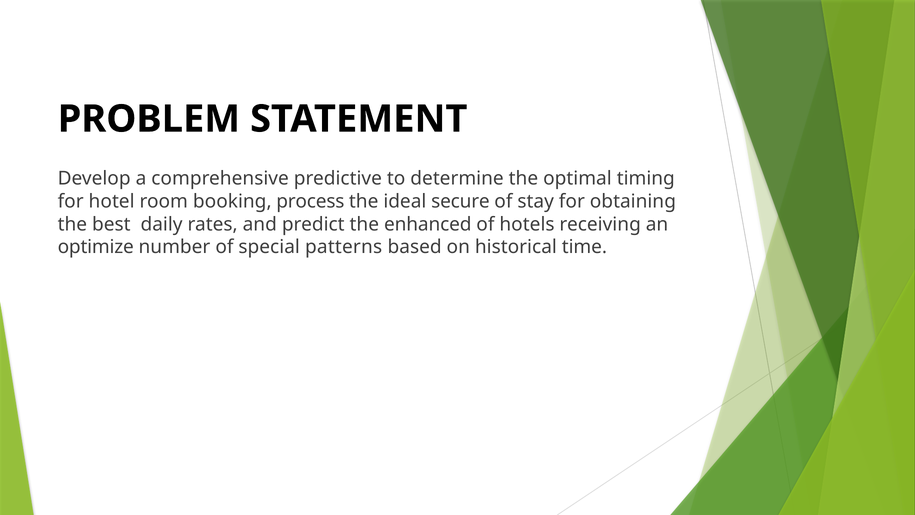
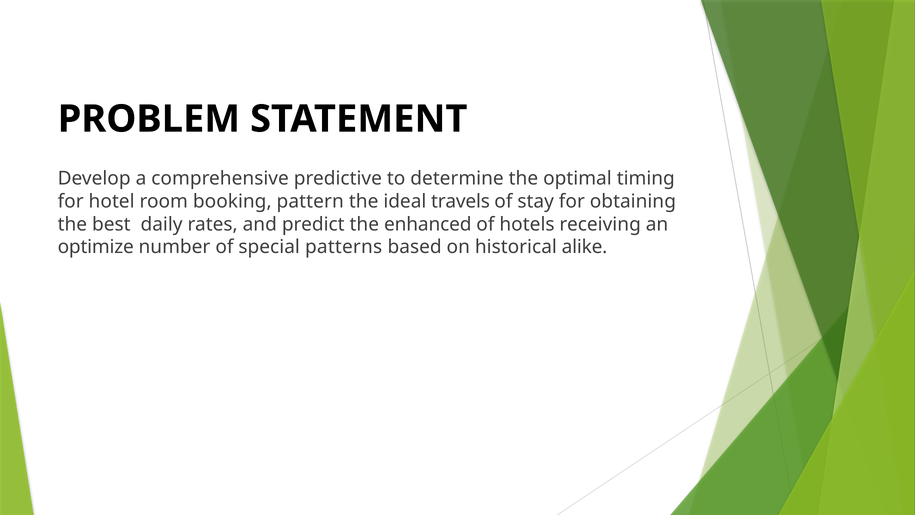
process: process -> pattern
secure: secure -> travels
time: time -> alike
